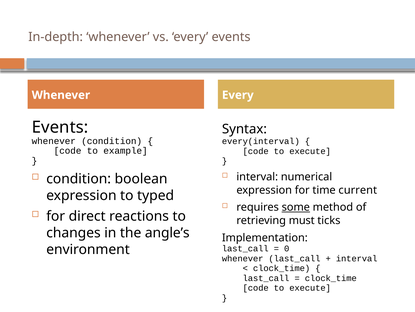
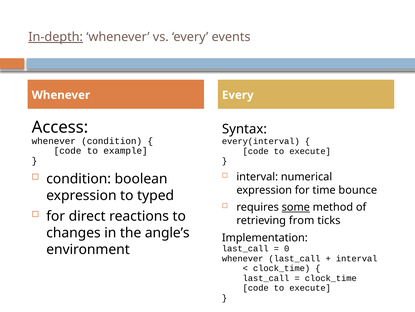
In-depth underline: none -> present
Events at (60, 127): Events -> Access
current: current -> bounce
must: must -> from
